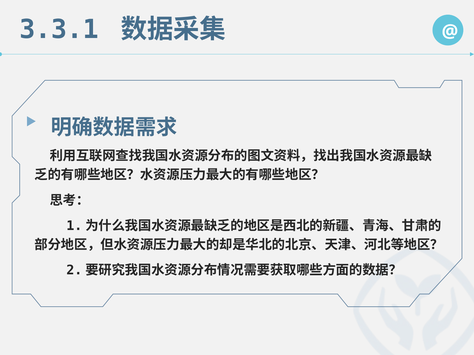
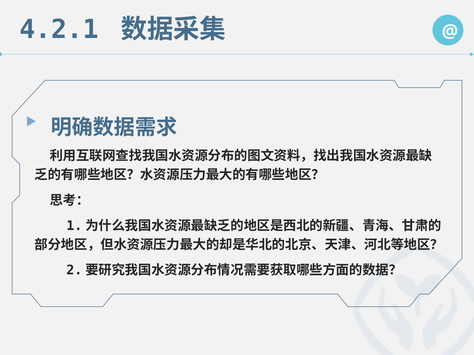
3.3.1: 3.3.1 -> 4.2.1
